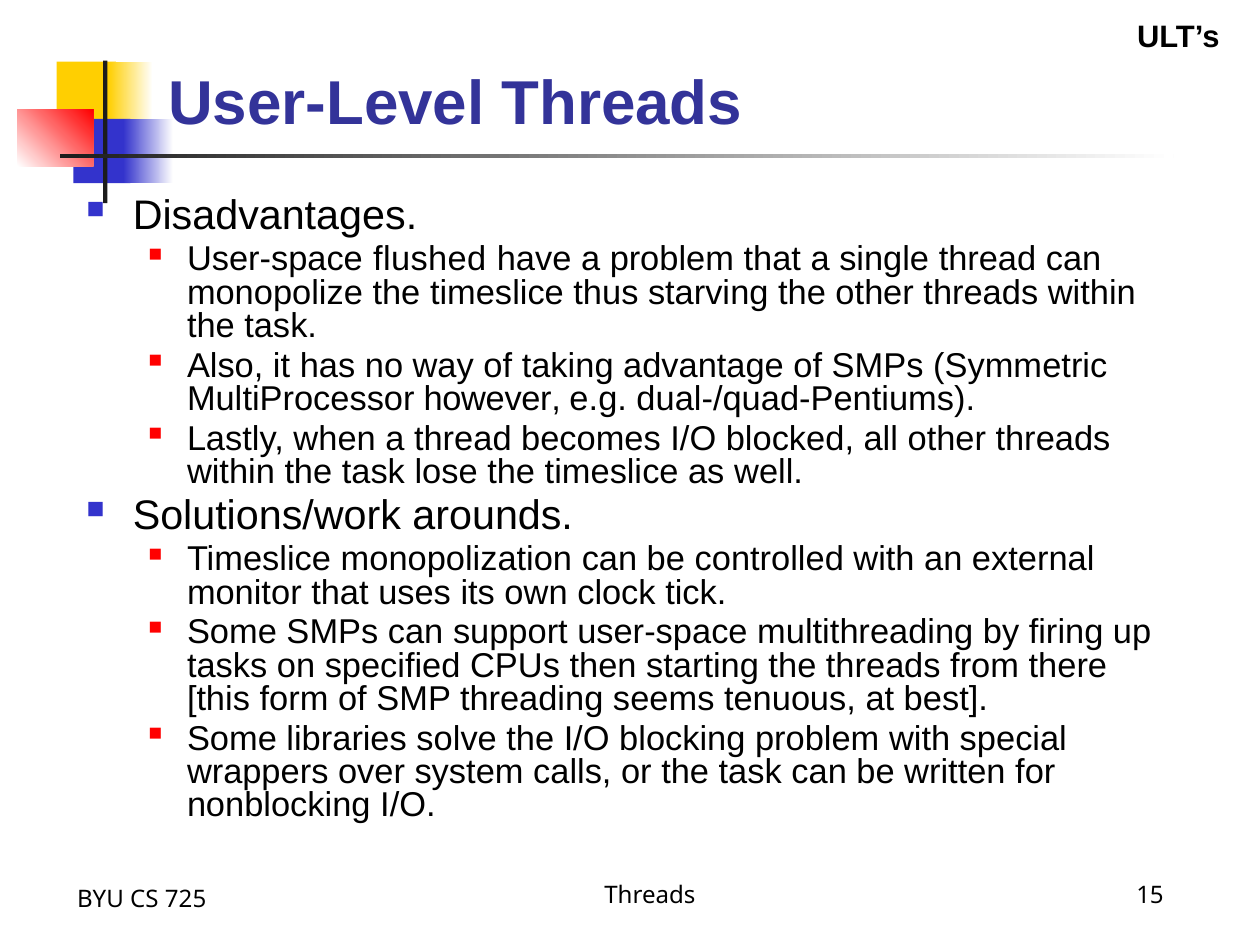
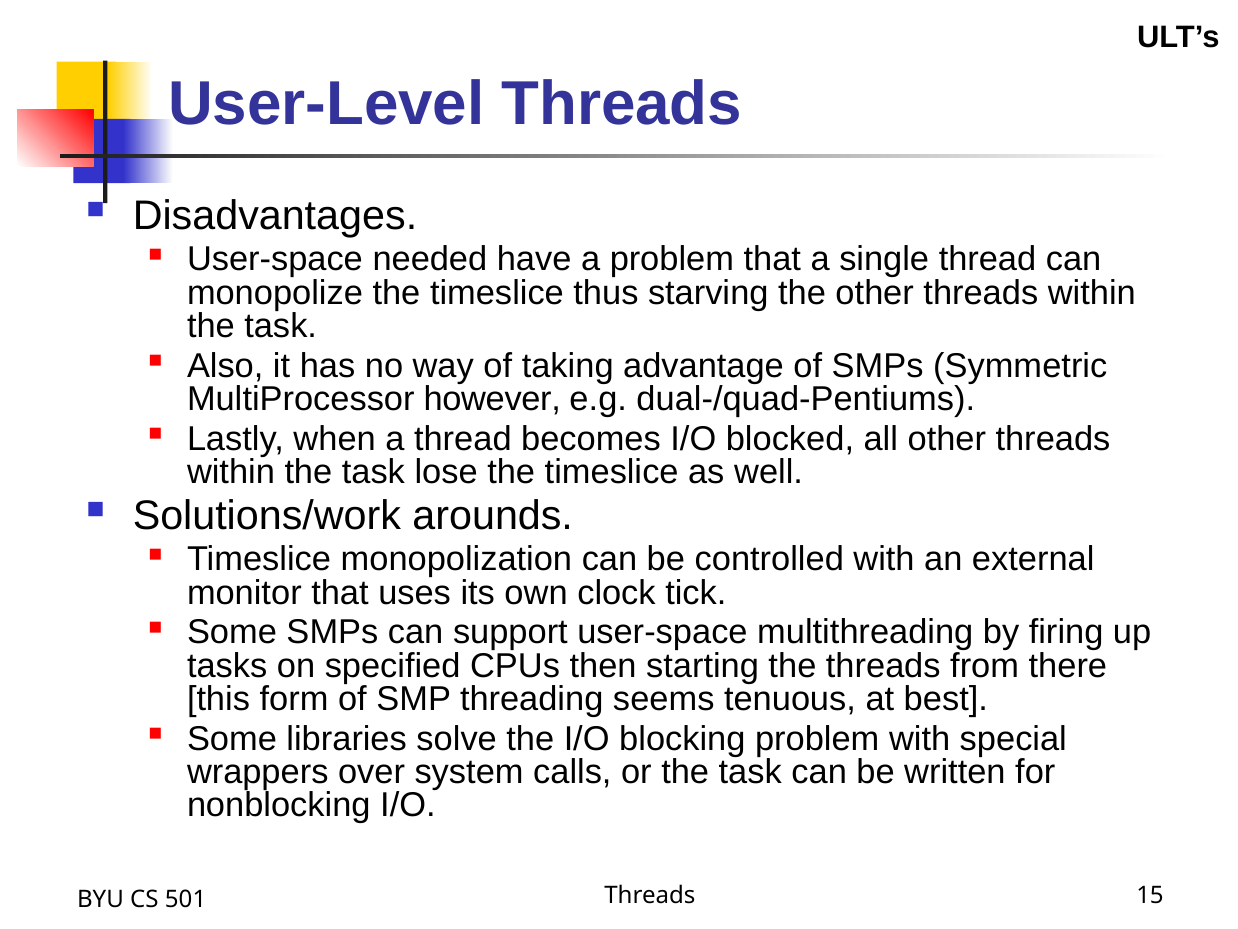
flushed: flushed -> needed
725: 725 -> 501
